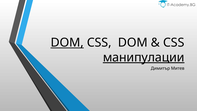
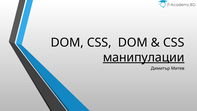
DOM at (67, 43) underline: present -> none
